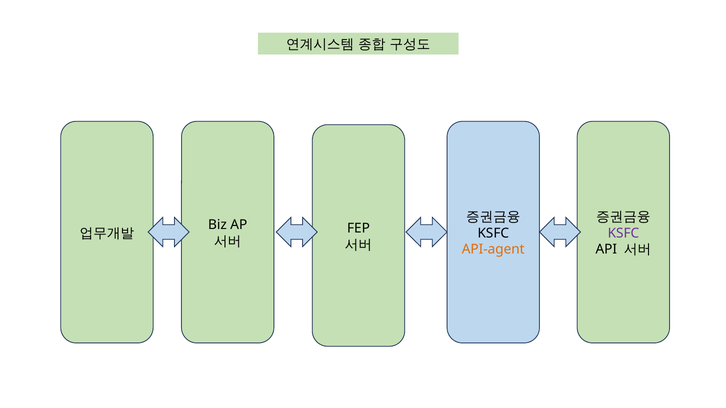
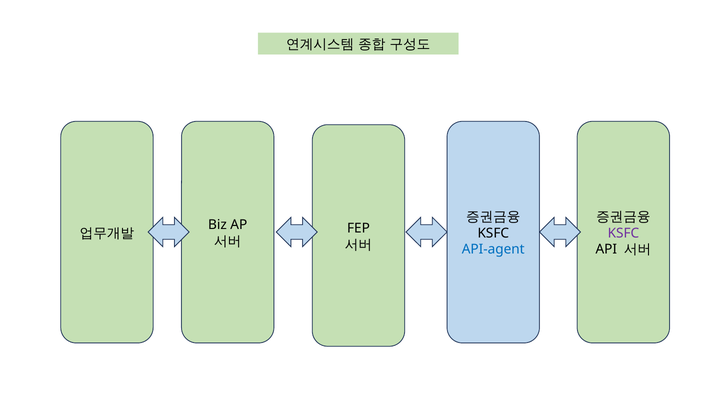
API-agent colour: orange -> blue
